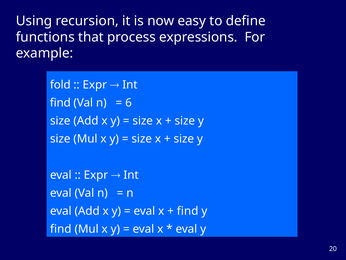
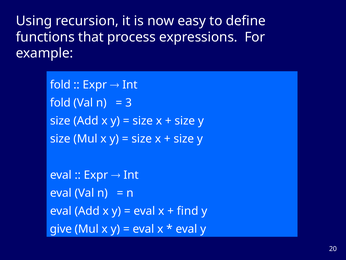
find at (60, 103): find -> fold
6: 6 -> 3
find at (61, 229): find -> give
